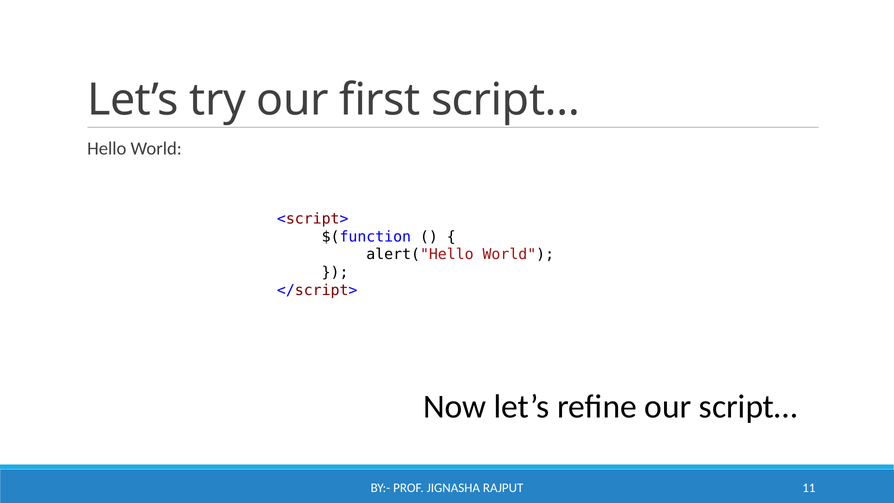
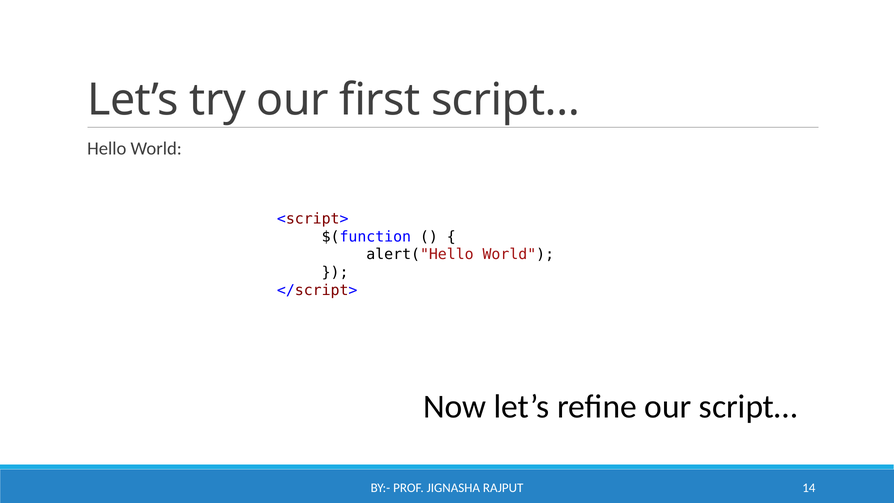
11: 11 -> 14
